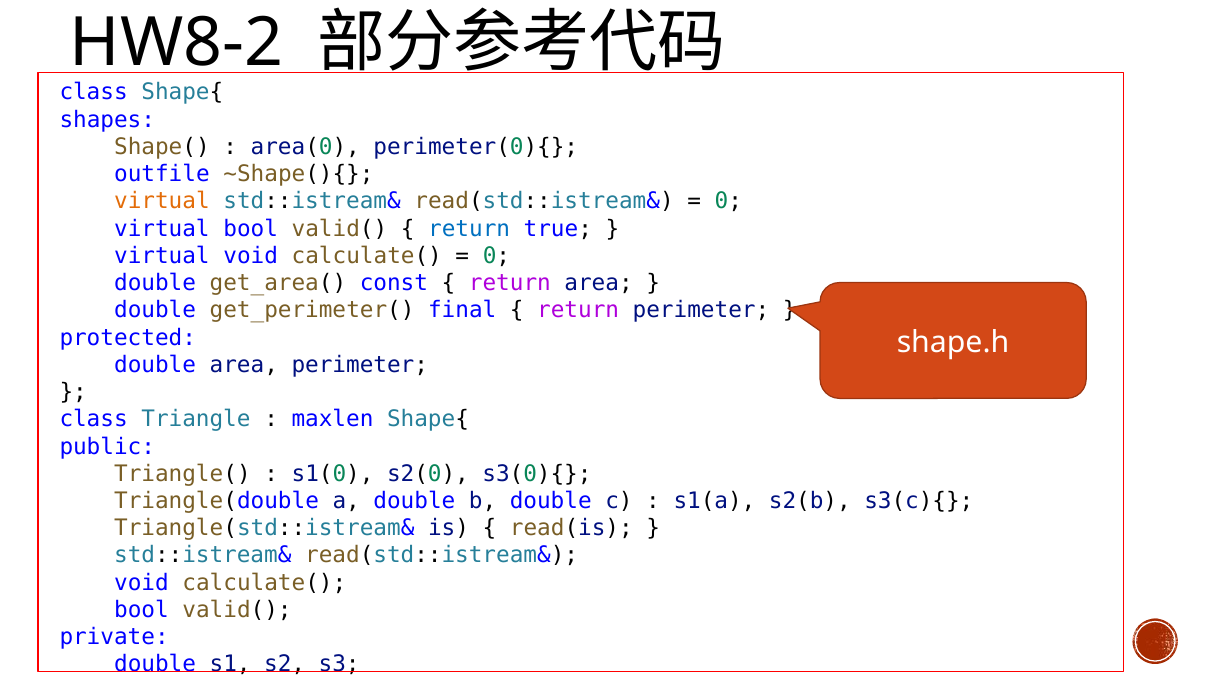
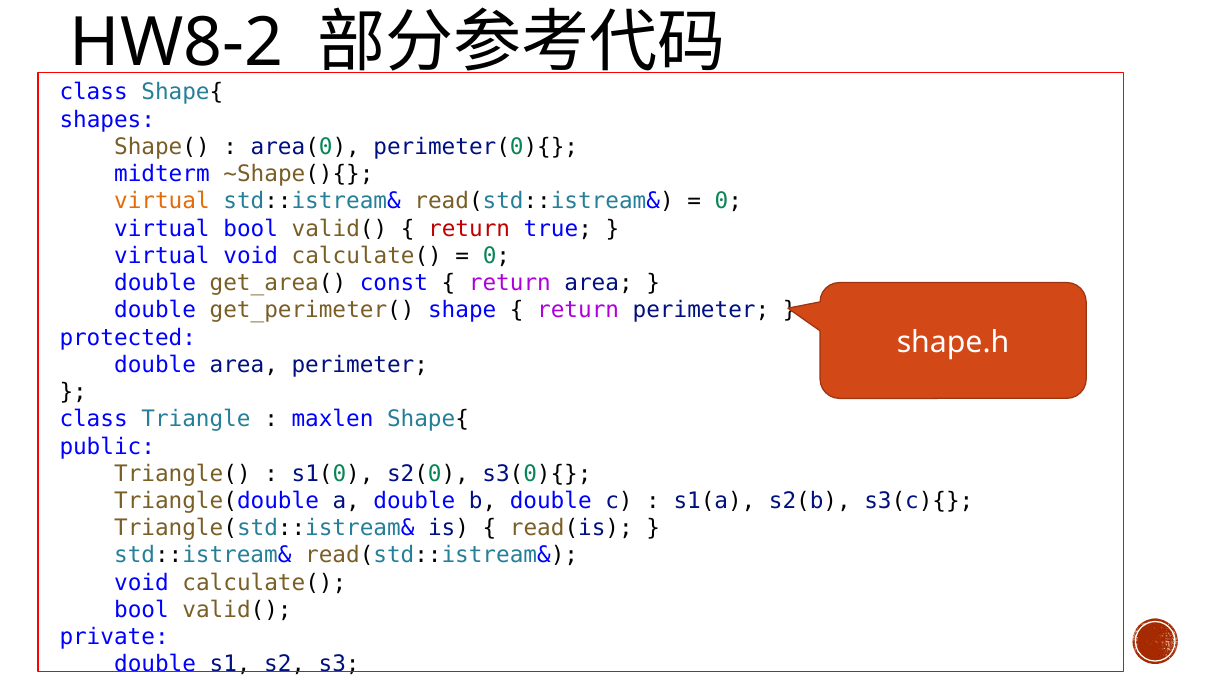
outfile: outfile -> midterm
return at (469, 229) colour: blue -> red
final: final -> shape
